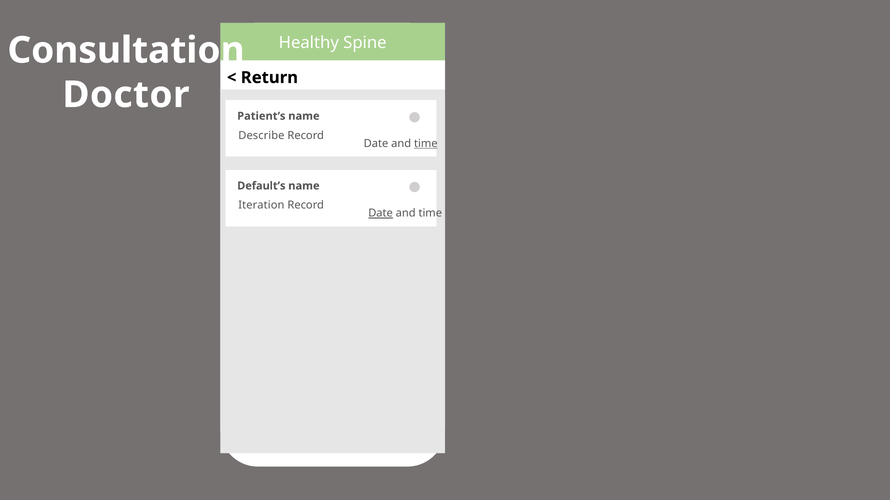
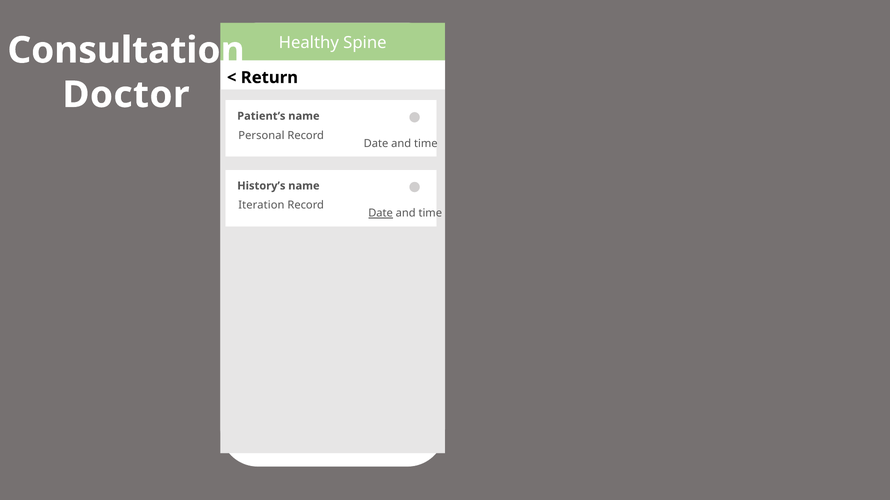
Describe: Describe -> Personal
time at (426, 144) underline: present -> none
Default’s: Default’s -> History’s
